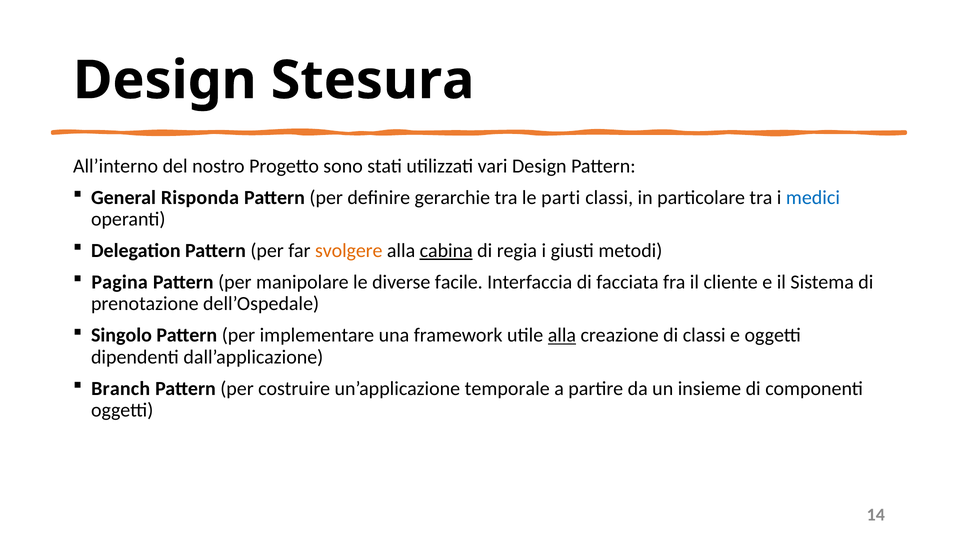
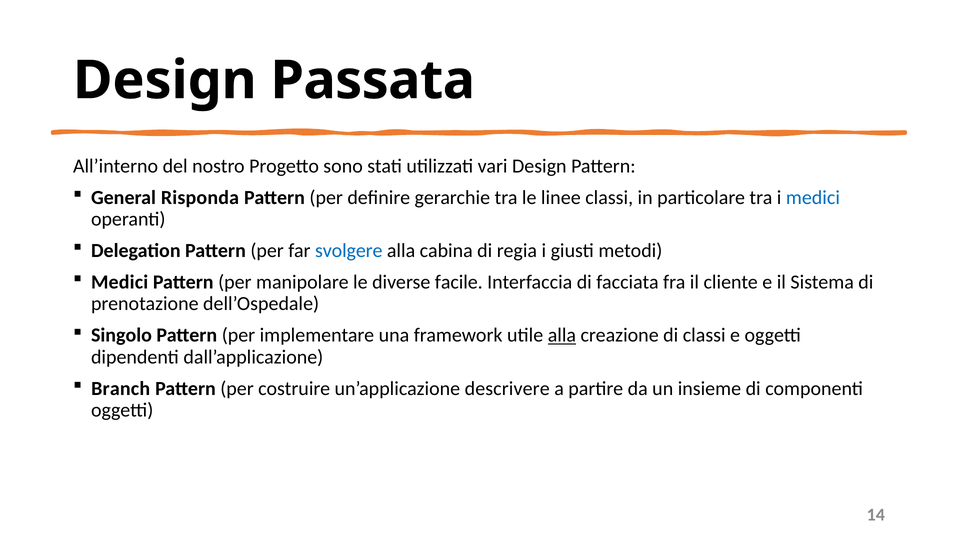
Stesura: Stesura -> Passata
parti: parti -> linee
svolgere colour: orange -> blue
cabina underline: present -> none
Pagina at (120, 282): Pagina -> Medici
temporale: temporale -> descrivere
